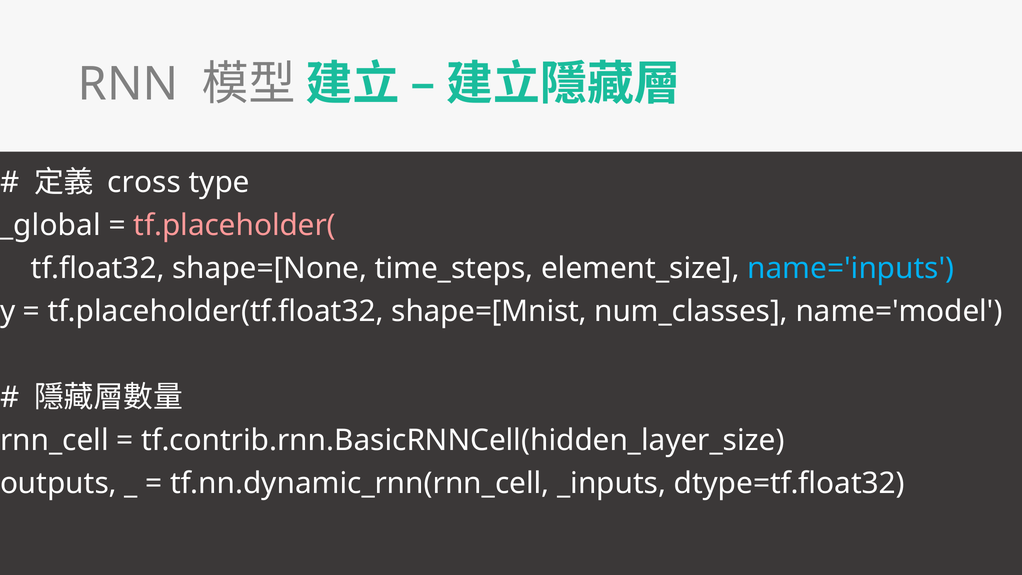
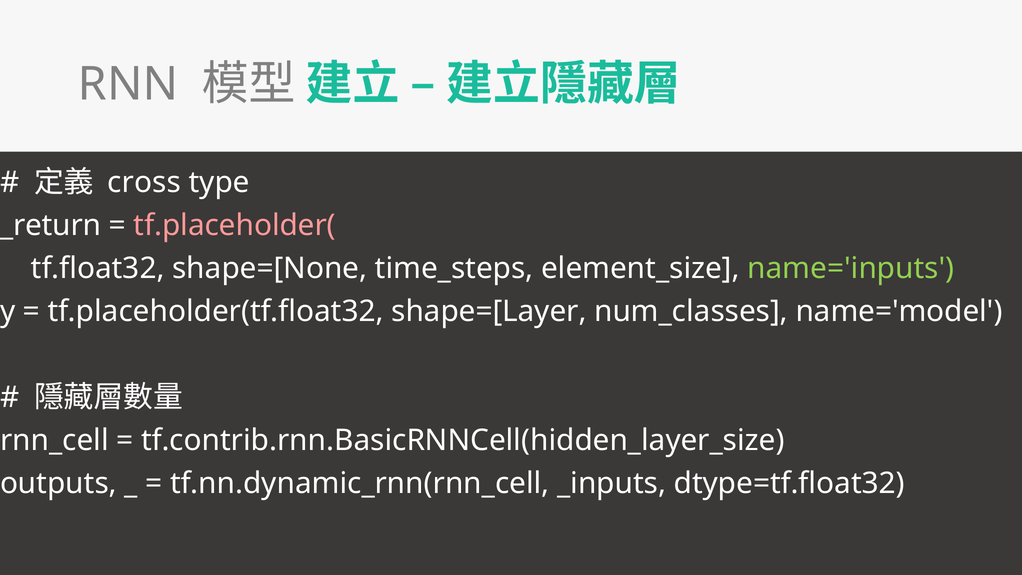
_global: _global -> _return
name='inputs colour: light blue -> light green
shape=[Mnist: shape=[Mnist -> shape=[Layer
